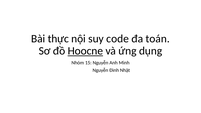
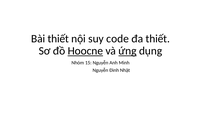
Bài thực: thực -> thiết
đa toán: toán -> thiết
ứng underline: none -> present
